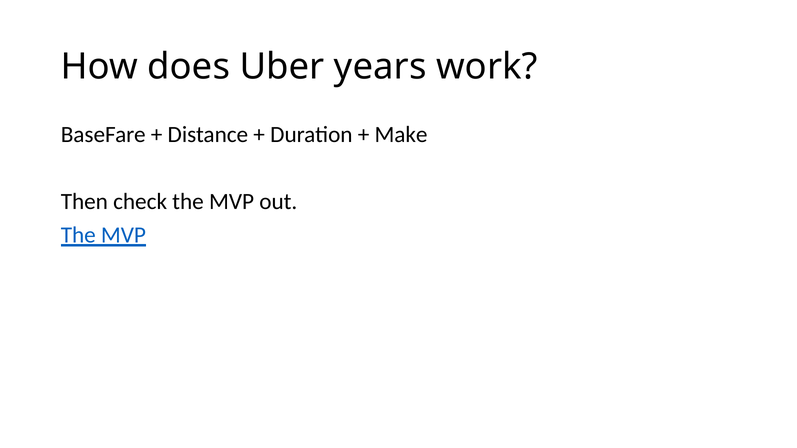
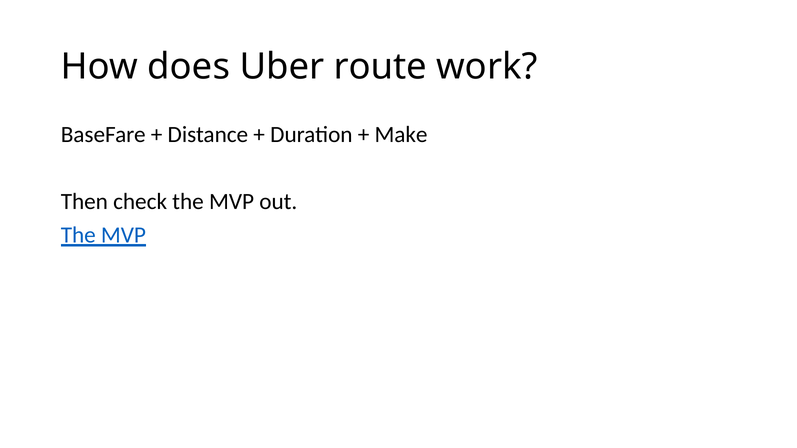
years: years -> route
